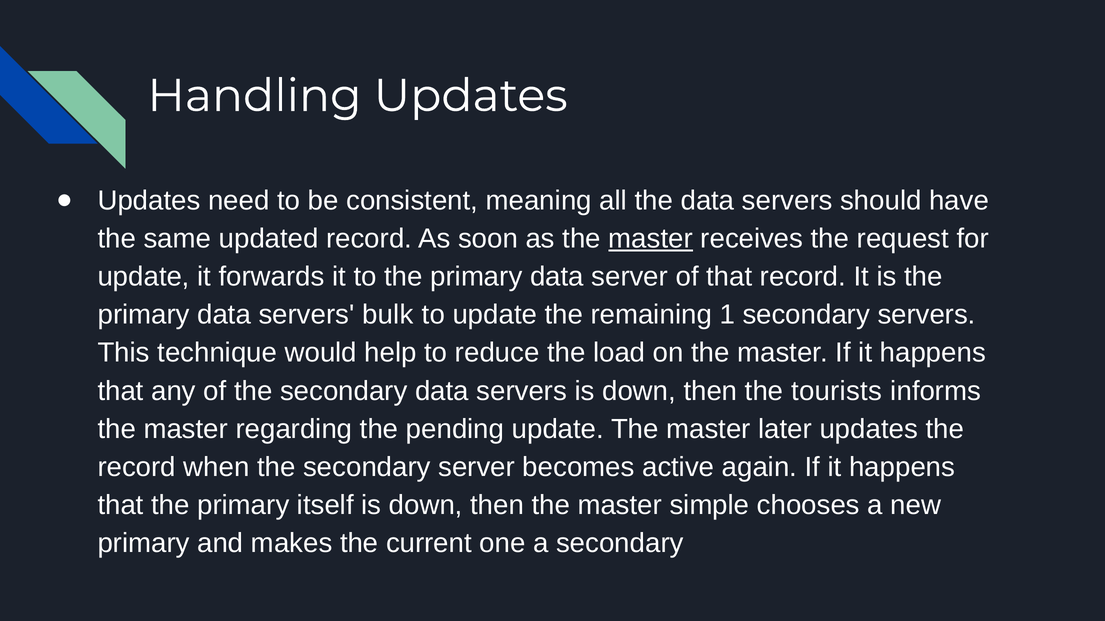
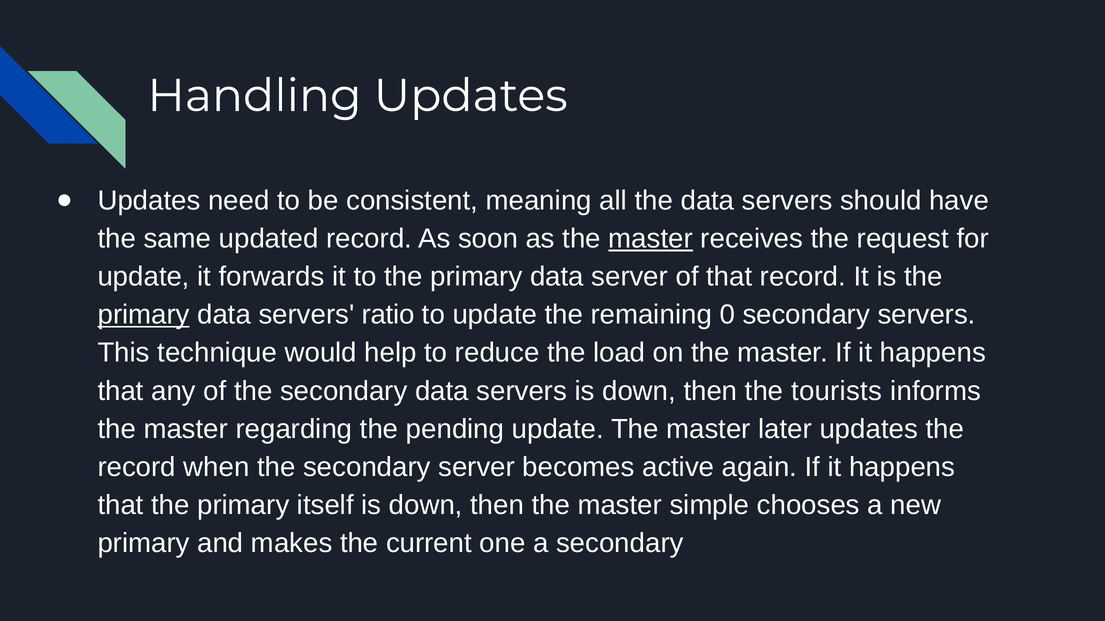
primary at (144, 315) underline: none -> present
bulk: bulk -> ratio
1: 1 -> 0
